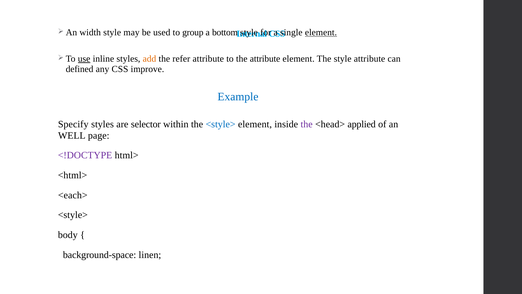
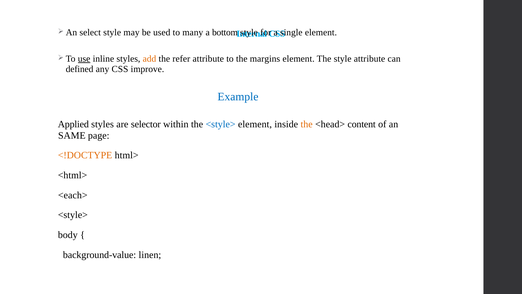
width: width -> select
group: group -> many
element at (321, 32) underline: present -> none
the attribute: attribute -> margins
Specify: Specify -> Applied
the at (307, 124) colour: purple -> orange
applied: applied -> content
WELL: WELL -> SAME
<!DOCTYPE colour: purple -> orange
background-space: background-space -> background-value
